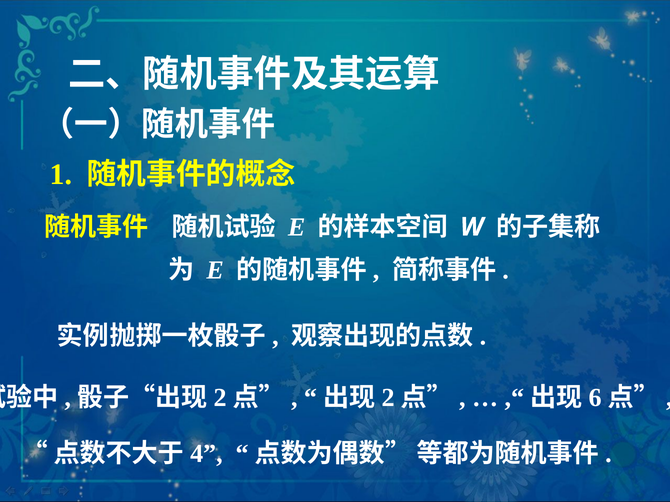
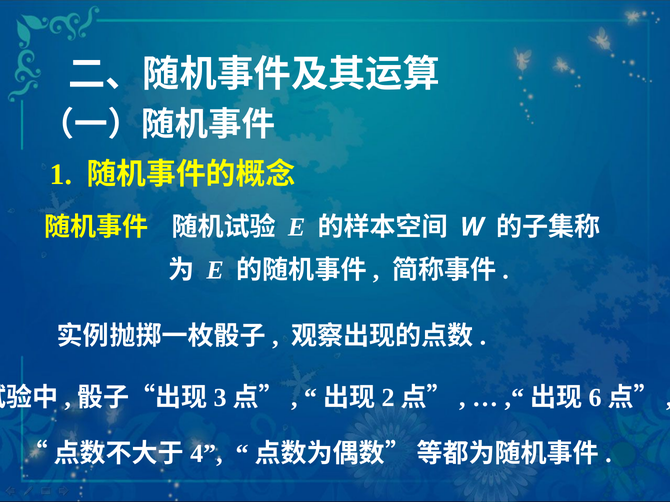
2 at (220, 398): 2 -> 3
